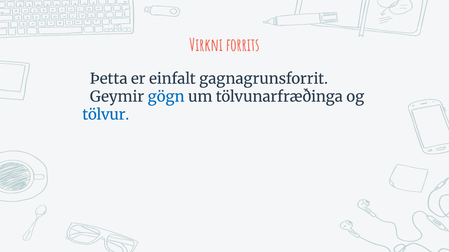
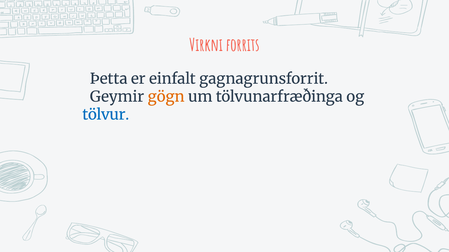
gögn colour: blue -> orange
